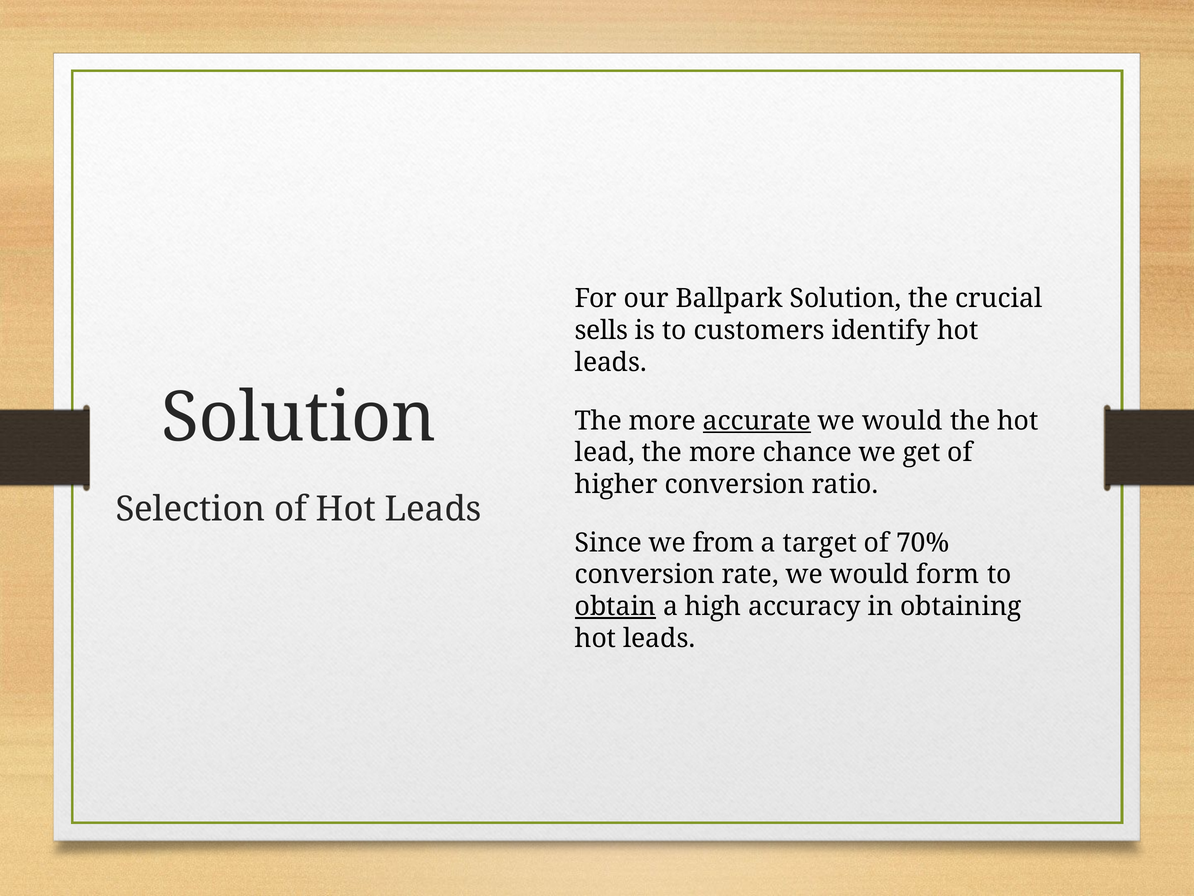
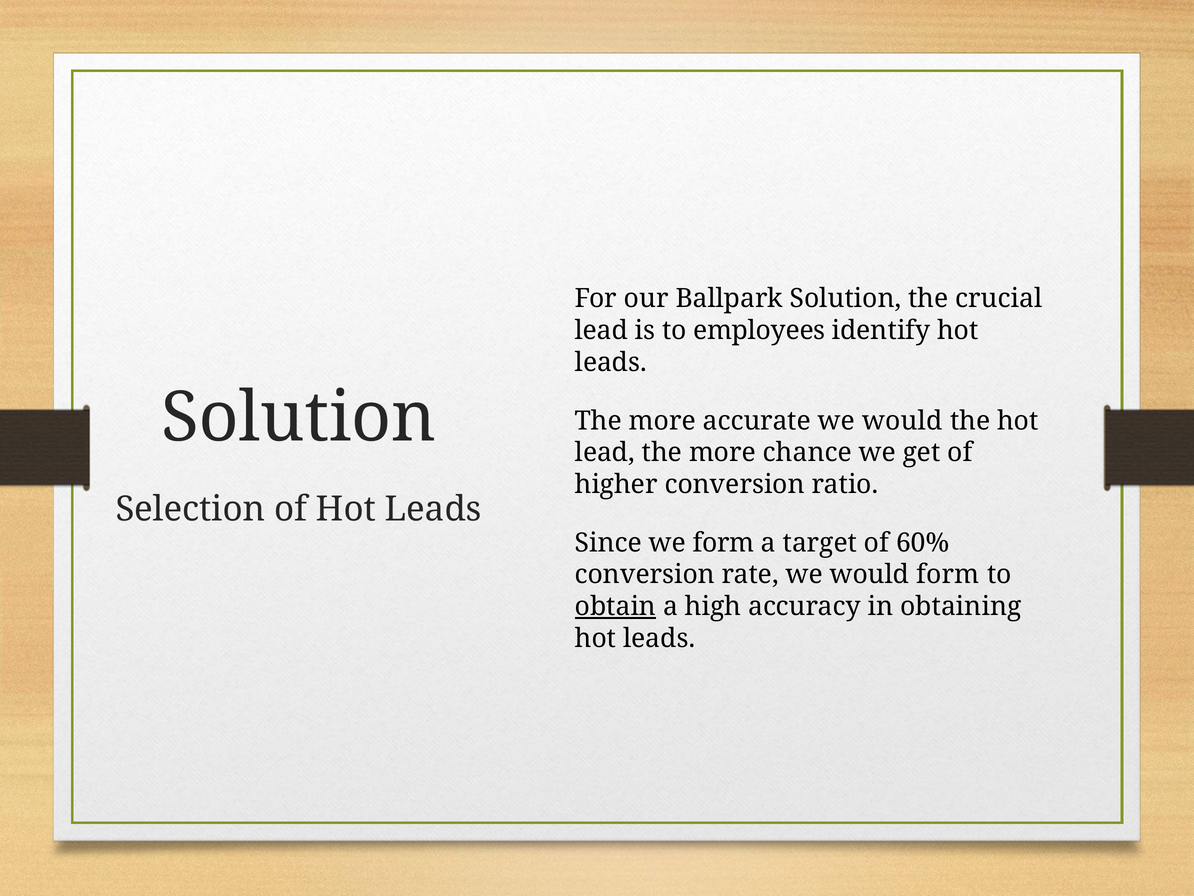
sells at (601, 330): sells -> lead
customers: customers -> employees
accurate underline: present -> none
we from: from -> form
70%: 70% -> 60%
